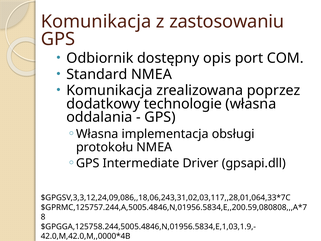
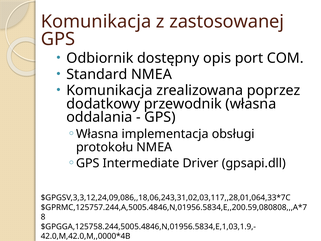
zastosowaniu: zastosowaniu -> zastosowanej
technologie: technologie -> przewodnik
